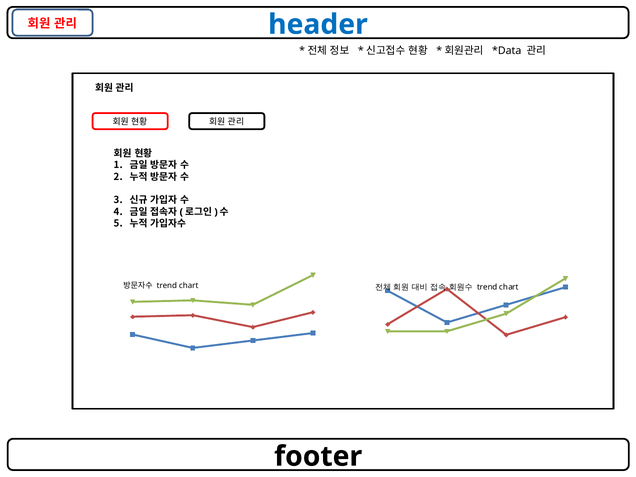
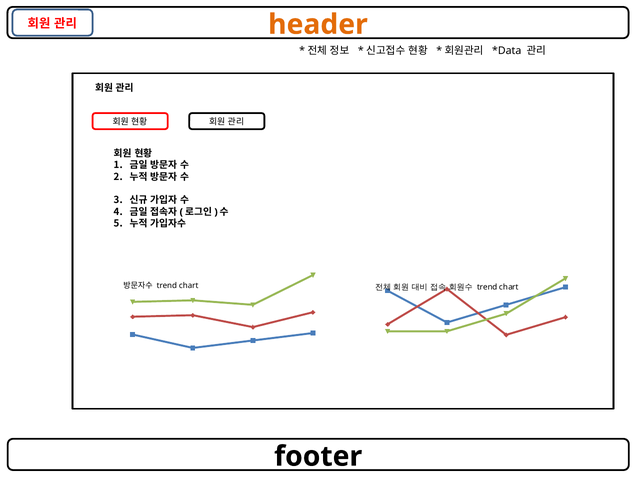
header colour: blue -> orange
